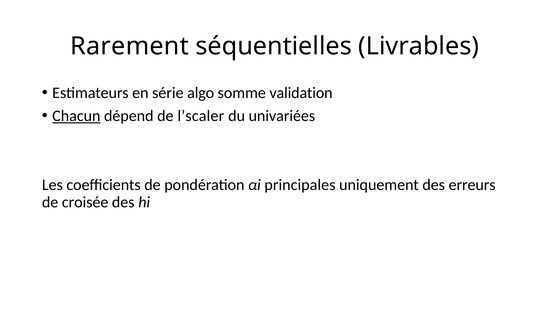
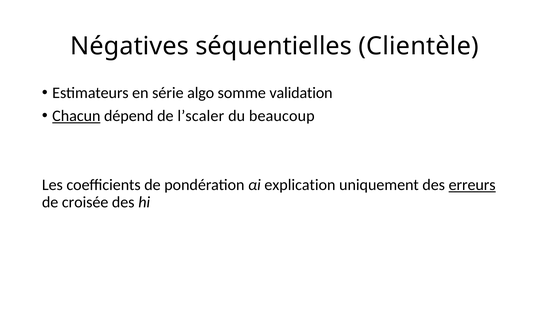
Rarement: Rarement -> Négatives
Livrables: Livrables -> Clientèle
univariées: univariées -> beaucoup
principales: principales -> explication
erreurs underline: none -> present
